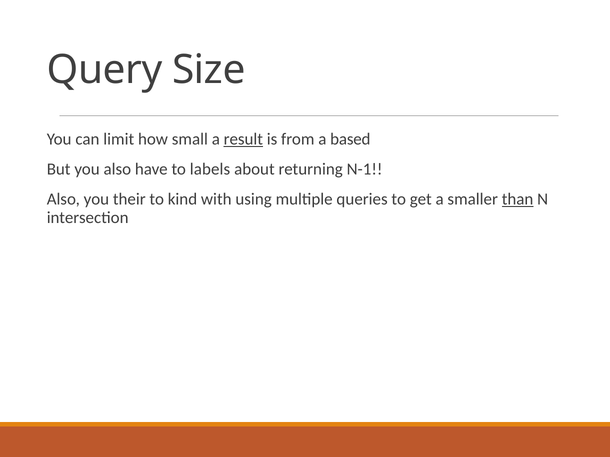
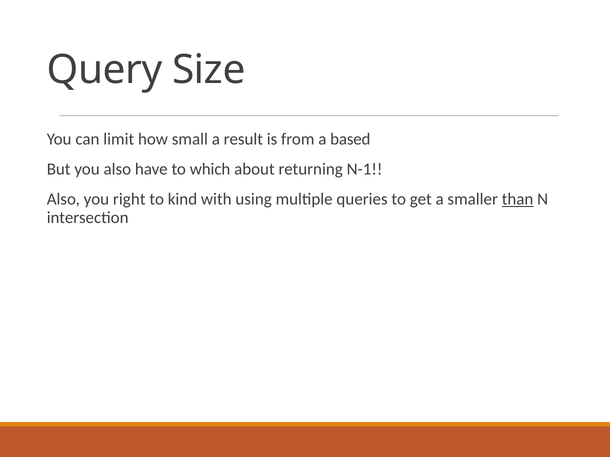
result underline: present -> none
labels: labels -> which
their: their -> right
